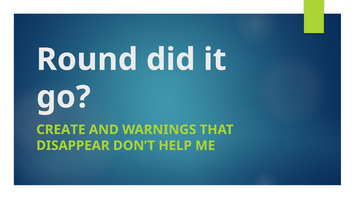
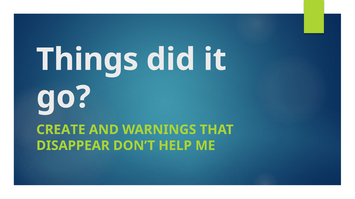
Round: Round -> Things
